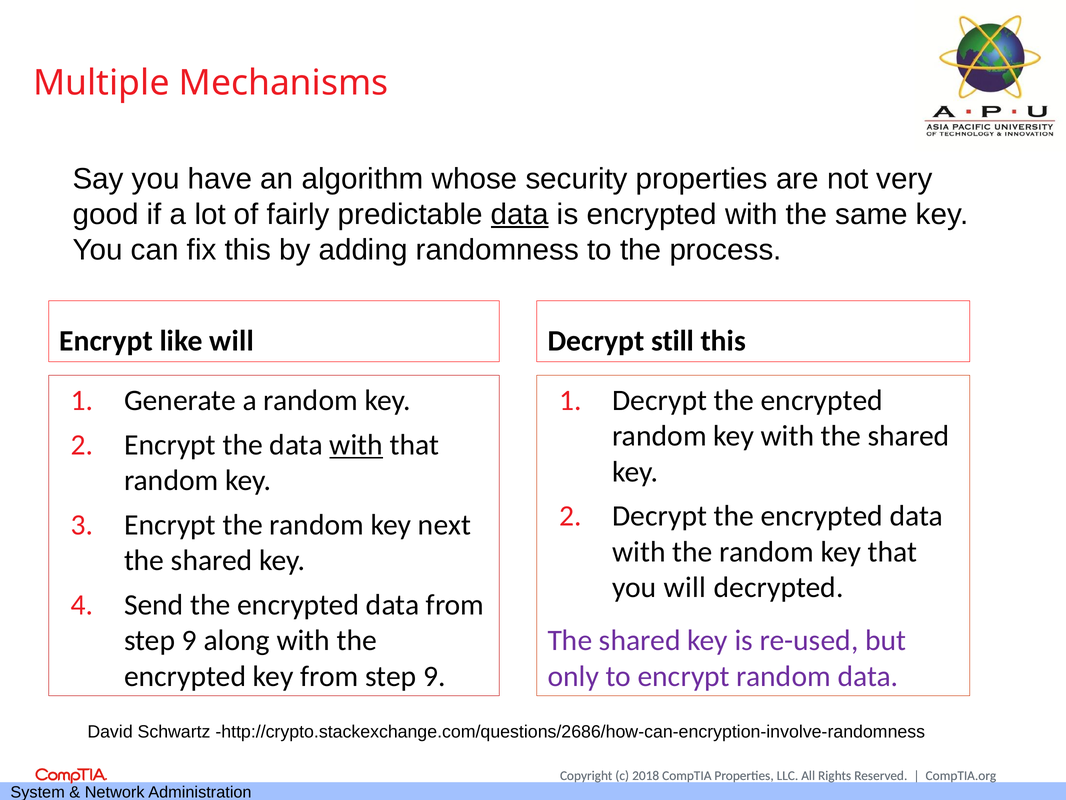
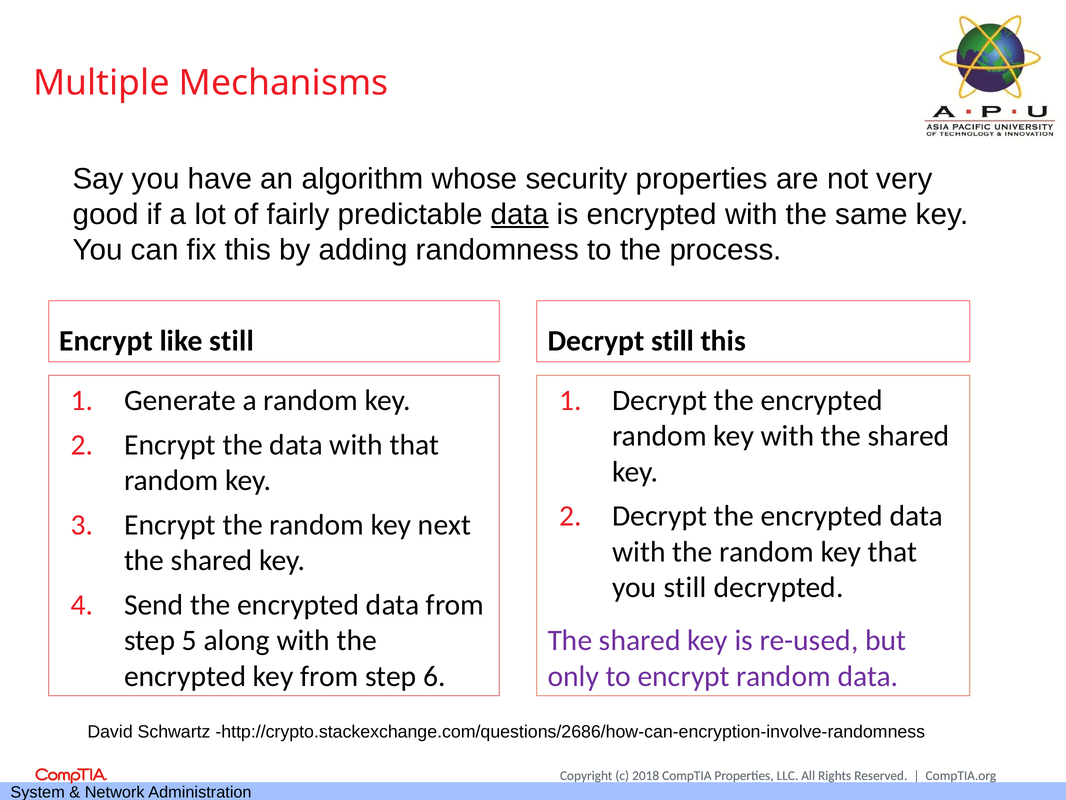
like will: will -> still
with at (356, 445) underline: present -> none
you will: will -> still
9 at (189, 640): 9 -> 5
key from step 9: 9 -> 6
